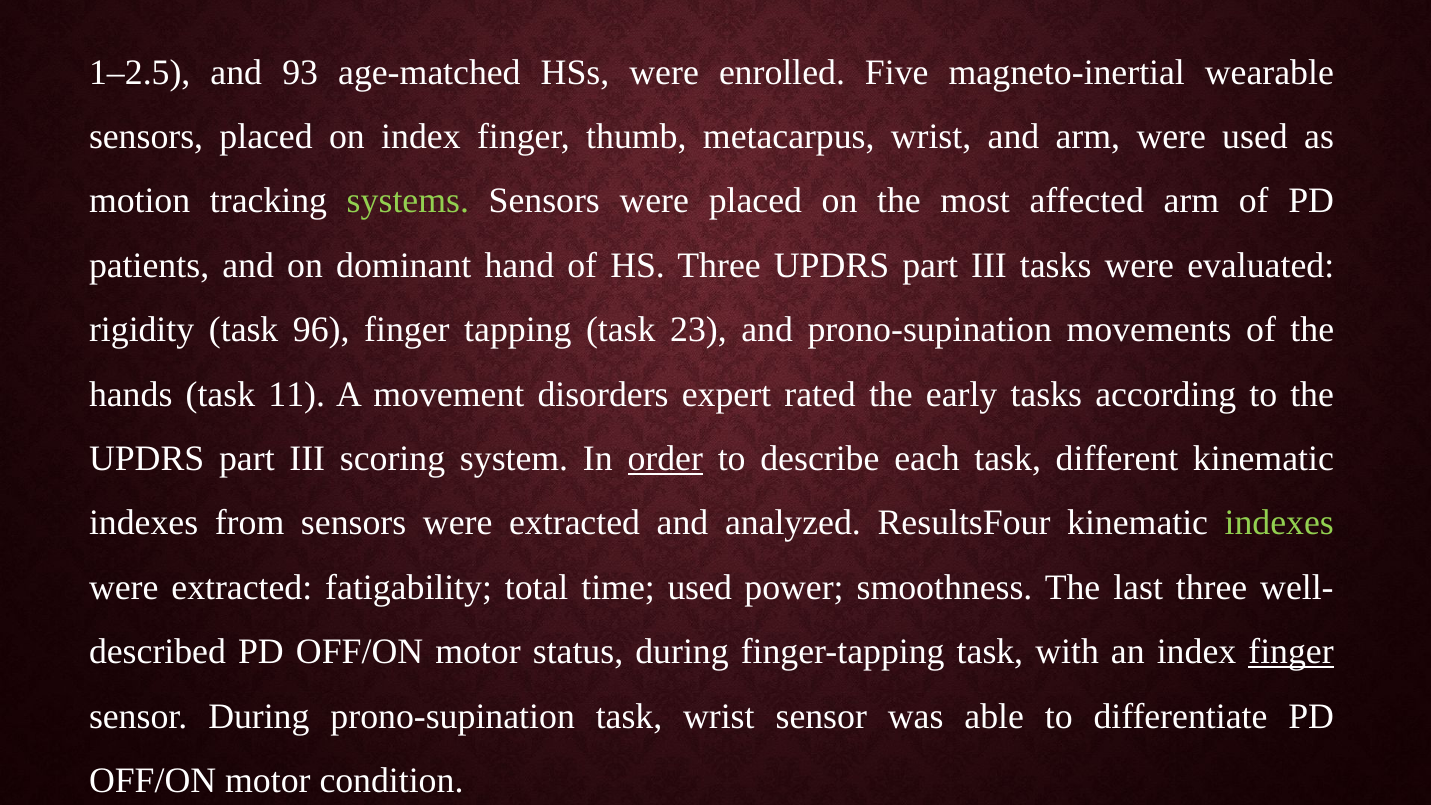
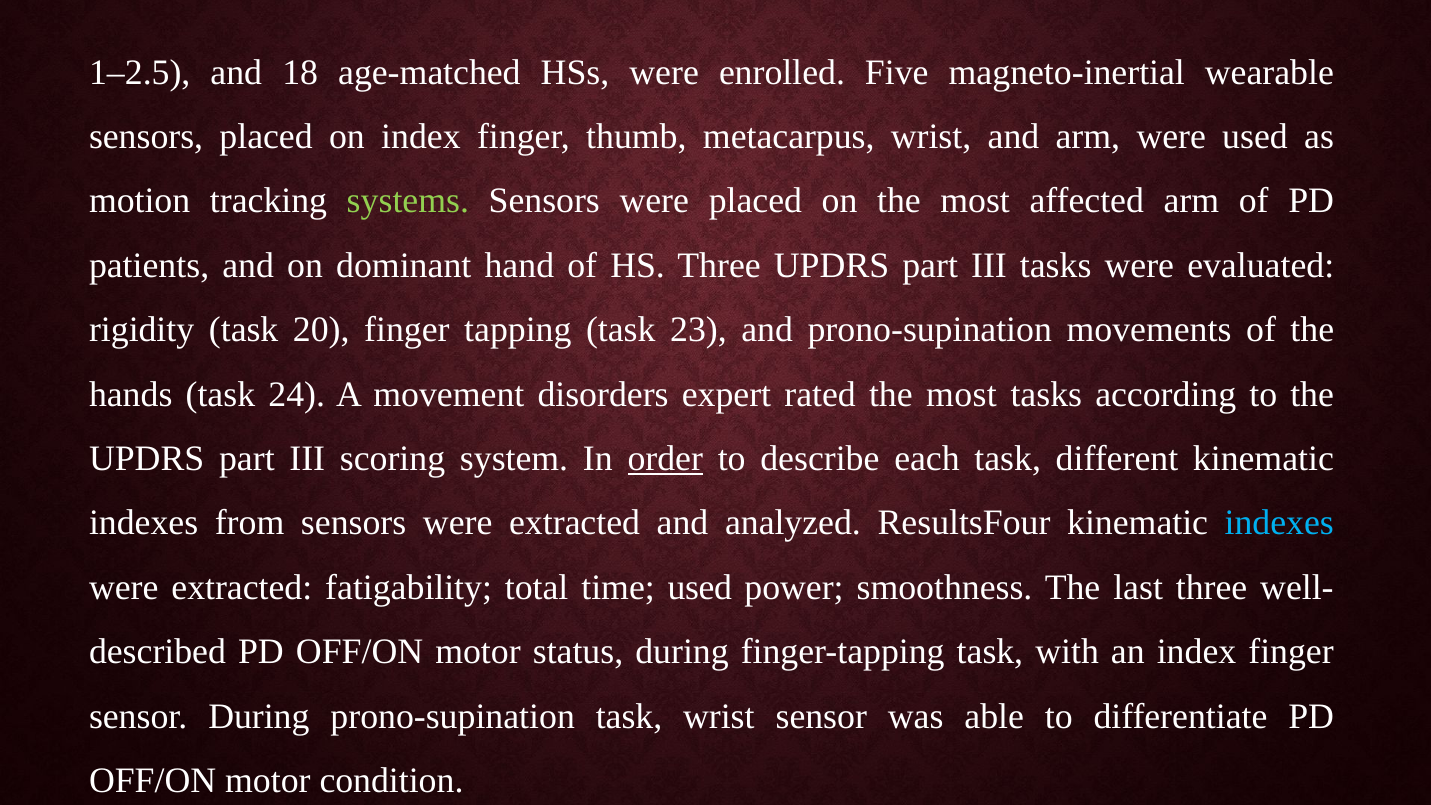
93: 93 -> 18
96: 96 -> 20
11: 11 -> 24
rated the early: early -> most
indexes at (1279, 523) colour: light green -> light blue
finger at (1291, 652) underline: present -> none
